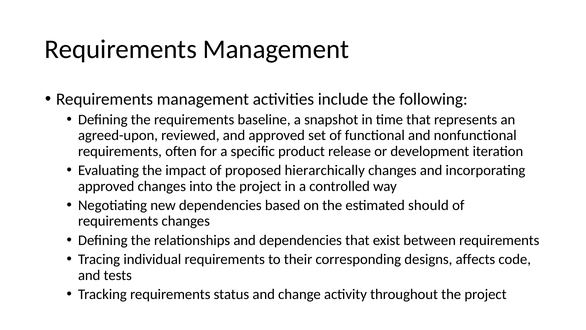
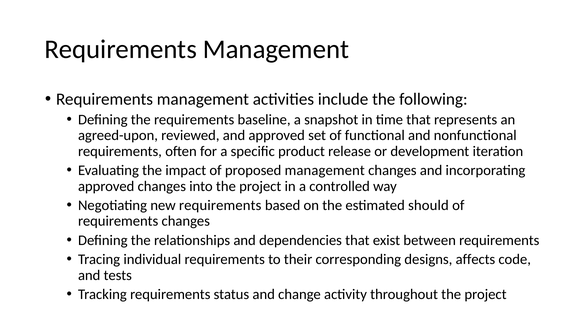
proposed hierarchically: hierarchically -> management
new dependencies: dependencies -> requirements
